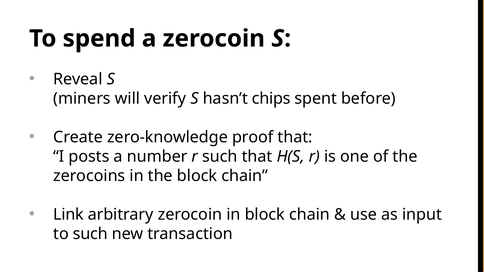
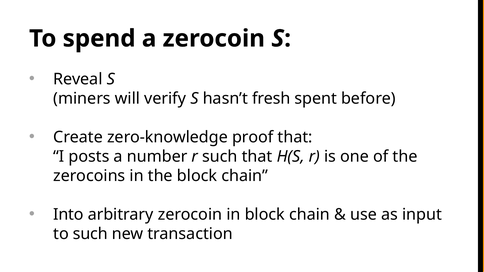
chips: chips -> fresh
Link: Link -> Into
